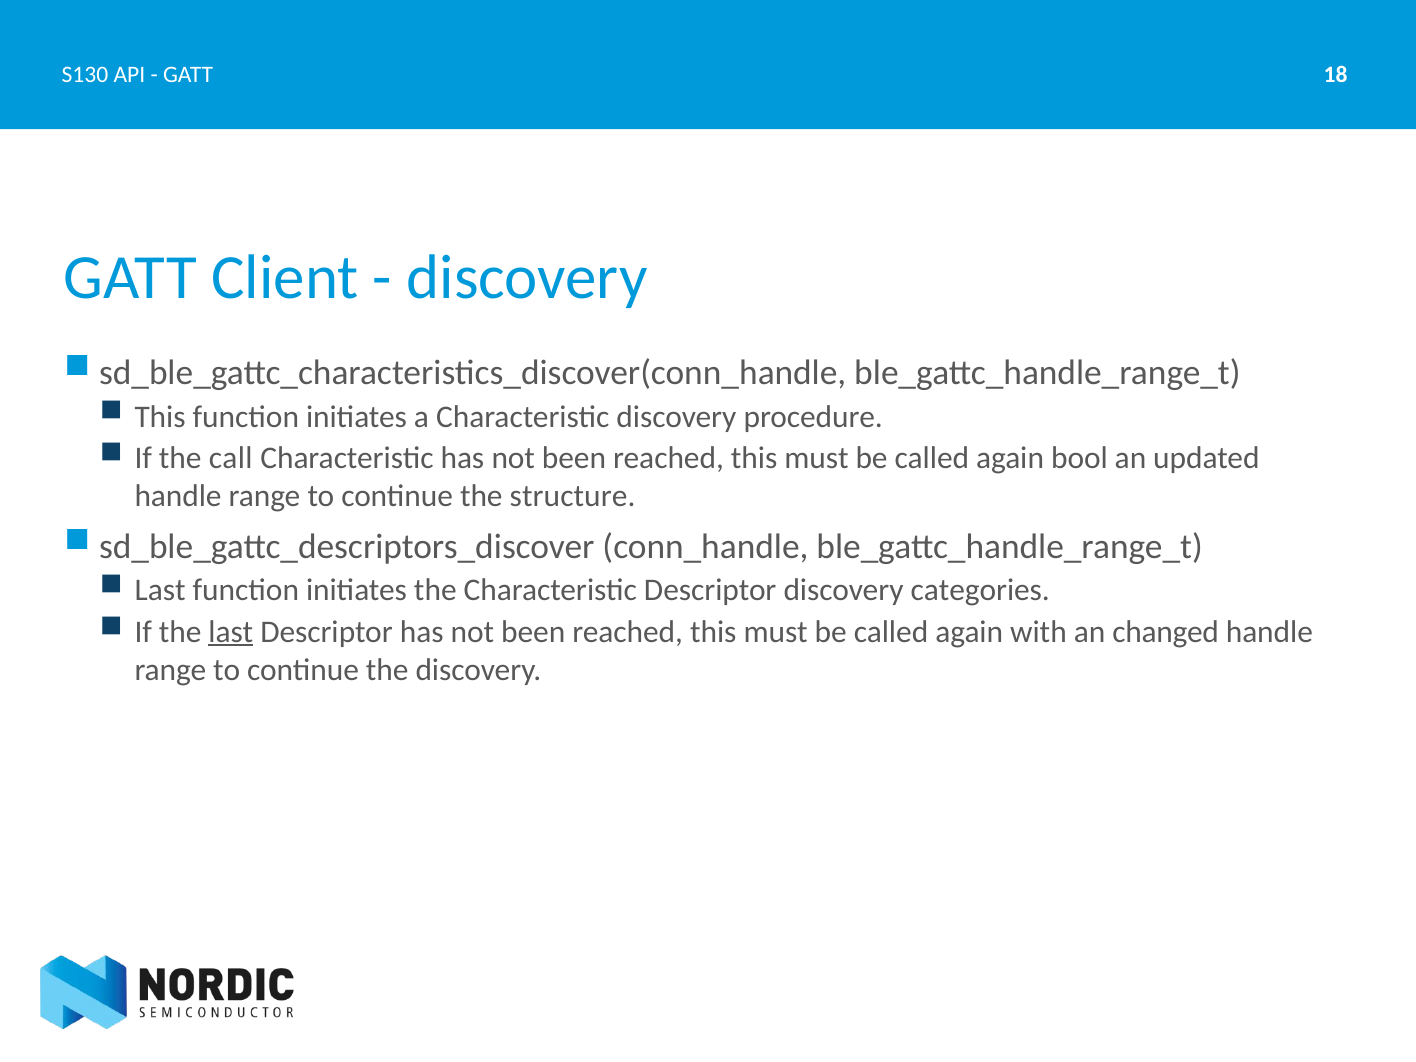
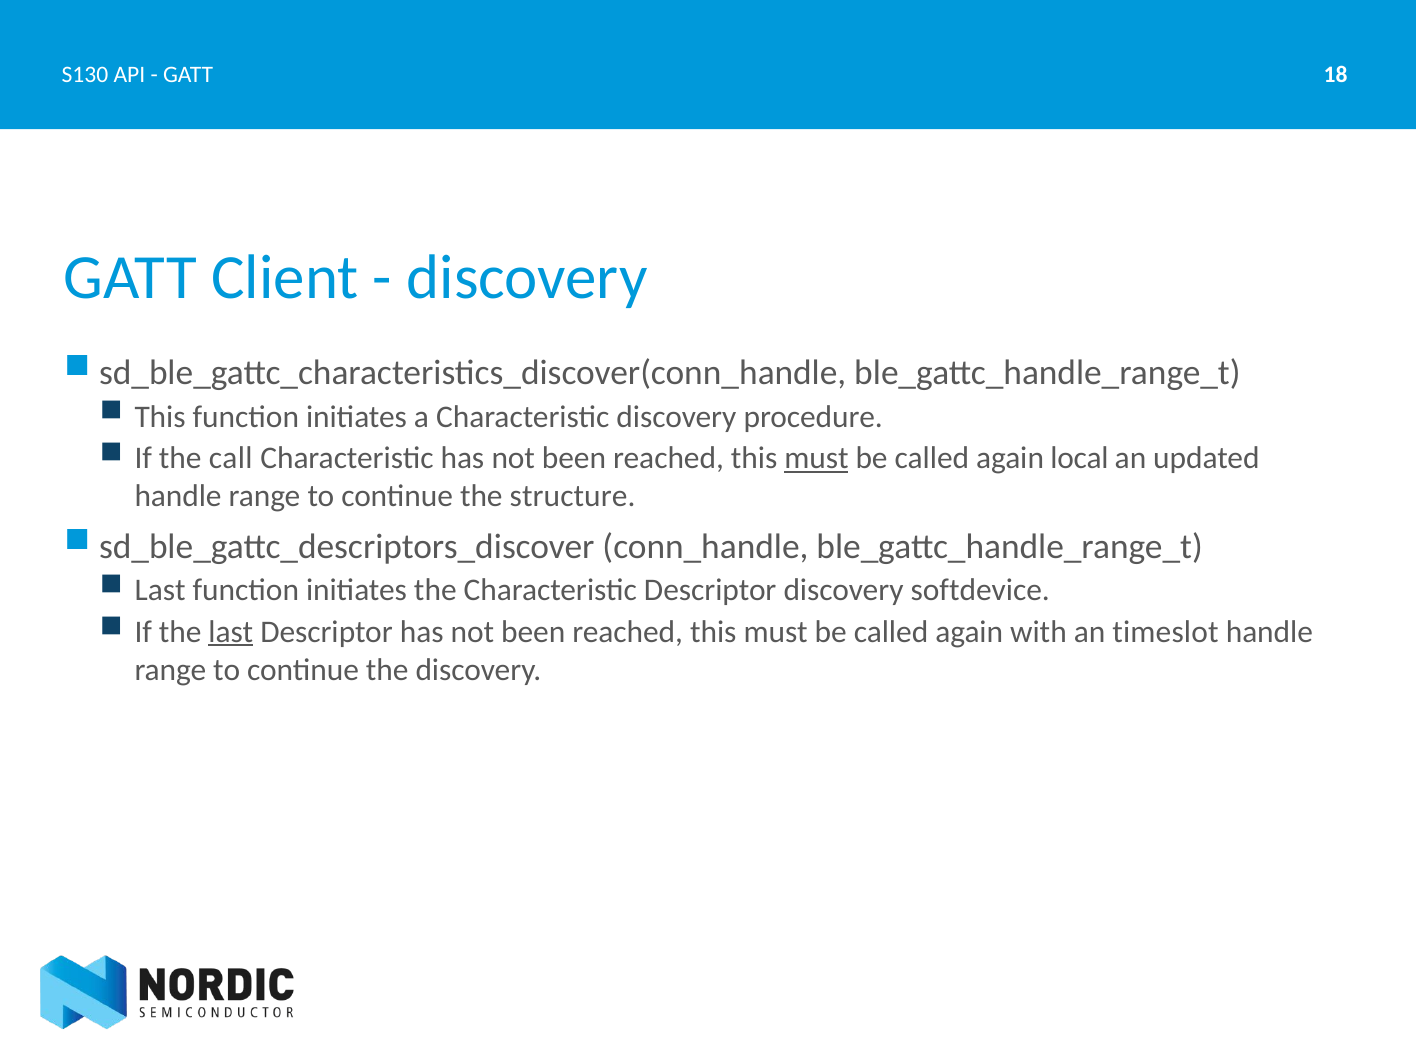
must at (816, 458) underline: none -> present
bool: bool -> local
categories: categories -> softdevice
changed: changed -> timeslot
